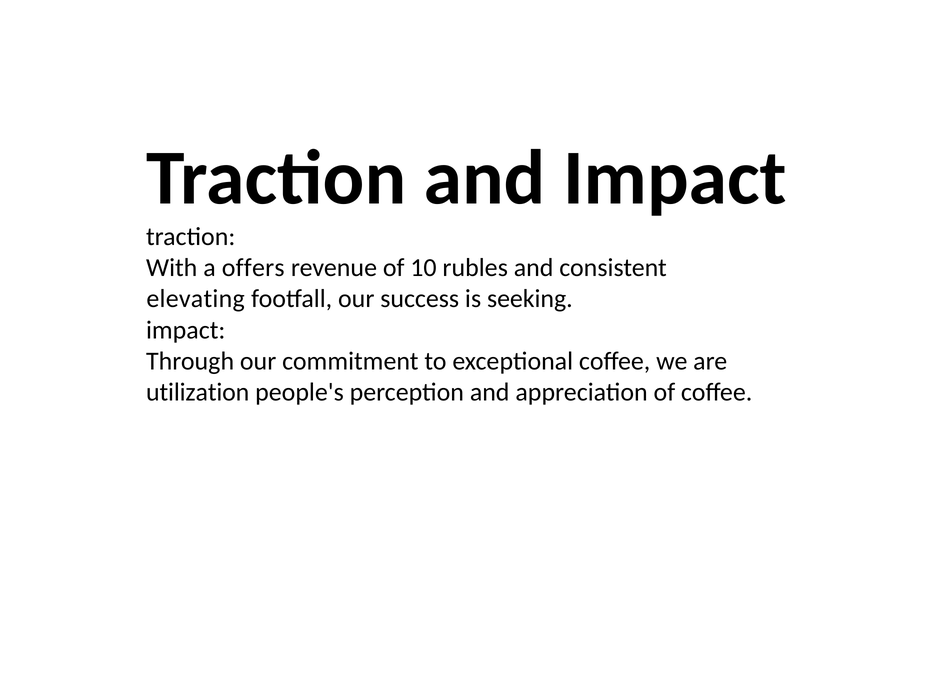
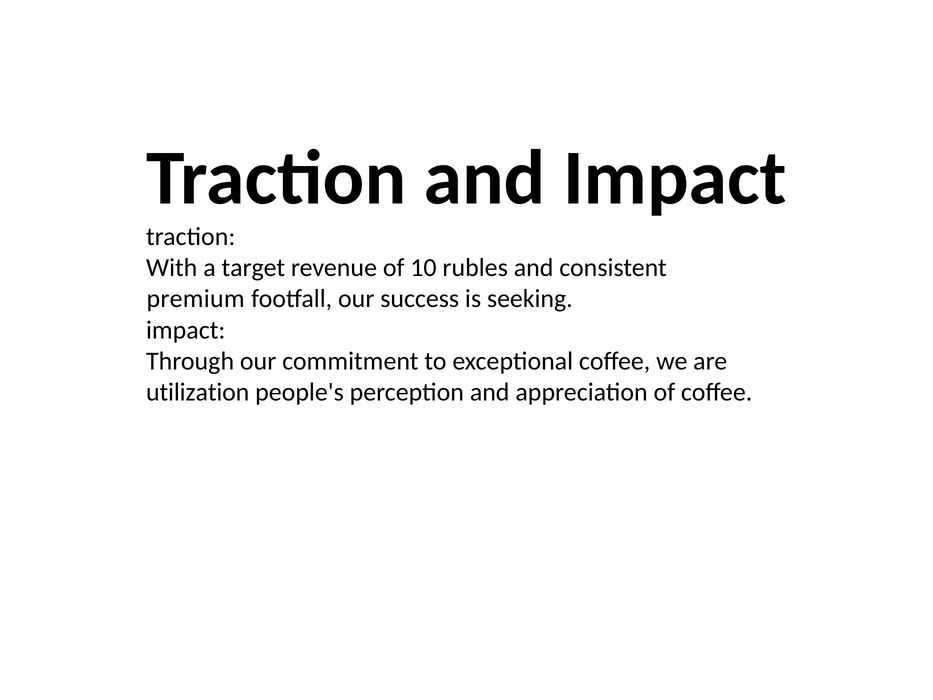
offers: offers -> target
elevating: elevating -> premium
